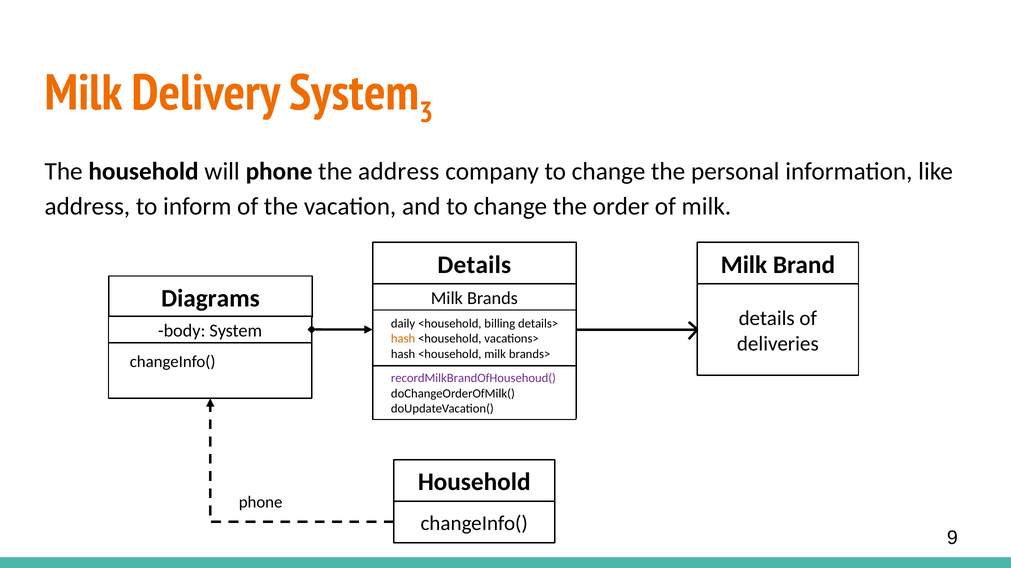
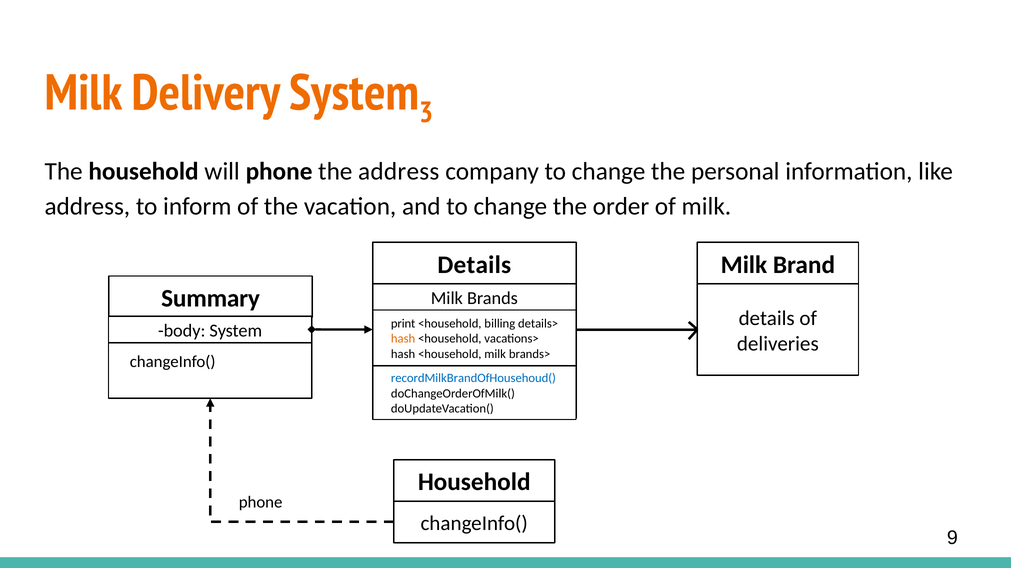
Diagrams: Diagrams -> Summary
daily: daily -> print
recordMilkBrandOfHousehoud( colour: purple -> blue
